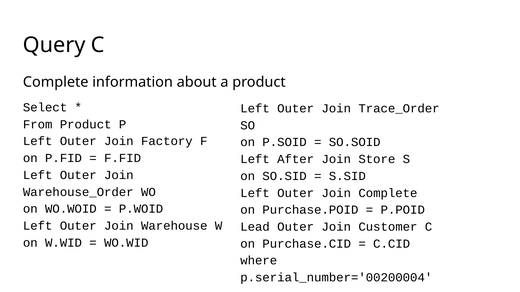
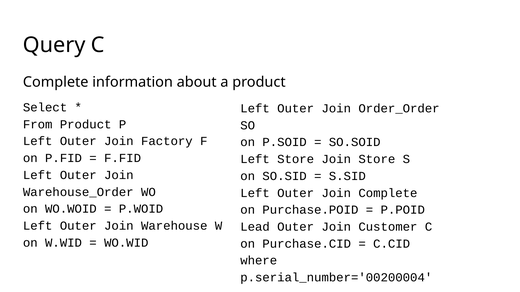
Trace_Order: Trace_Order -> Order_Order
Left After: After -> Store
